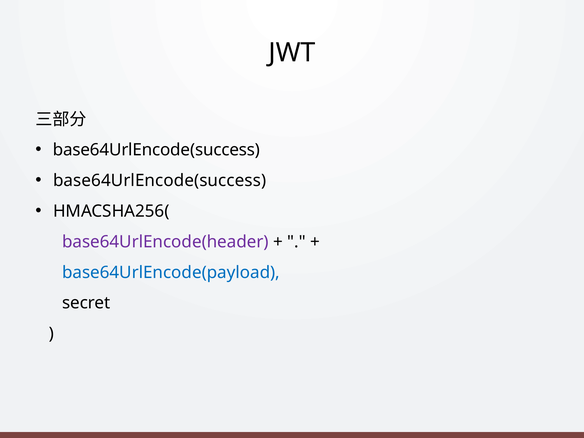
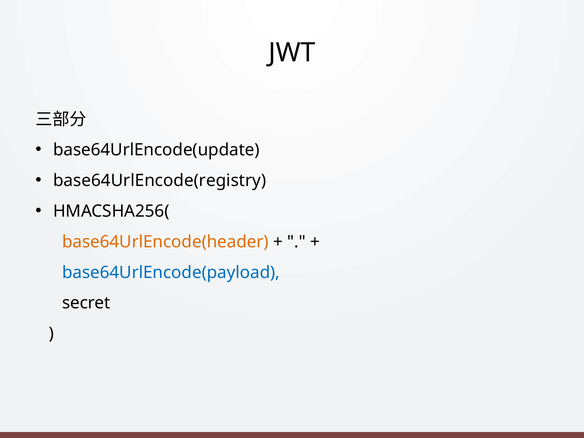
base64UrlEncode(success at (156, 150): base64UrlEncode(success -> base64UrlEncode(update
base64UrlEncode(success at (160, 181): base64UrlEncode(success -> base64UrlEncode(registry
base64UrlEncode(header colour: purple -> orange
